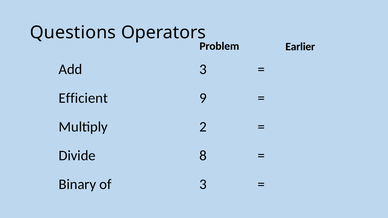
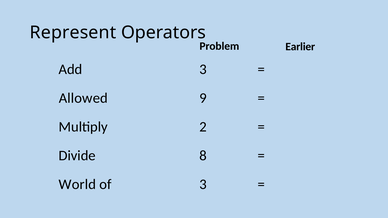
Questions: Questions -> Represent
Efficient: Efficient -> Allowed
Binary: Binary -> World
